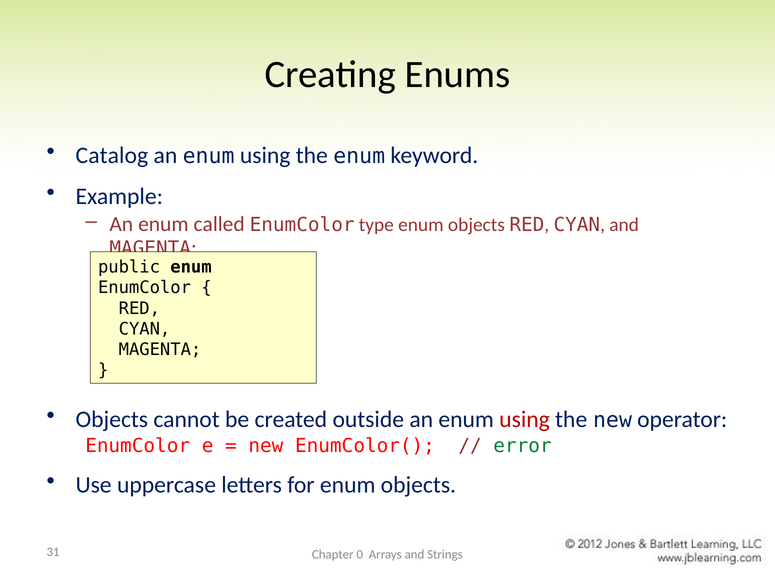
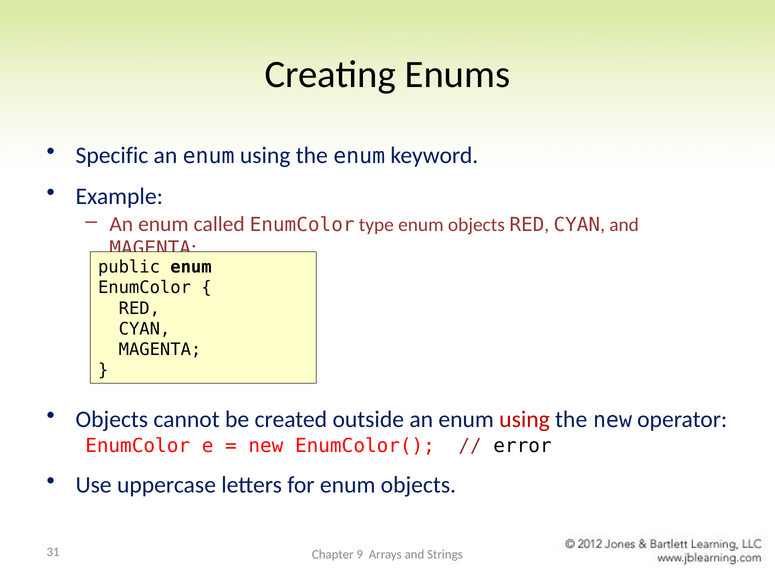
Catalog: Catalog -> Specific
error colour: green -> black
0: 0 -> 9
